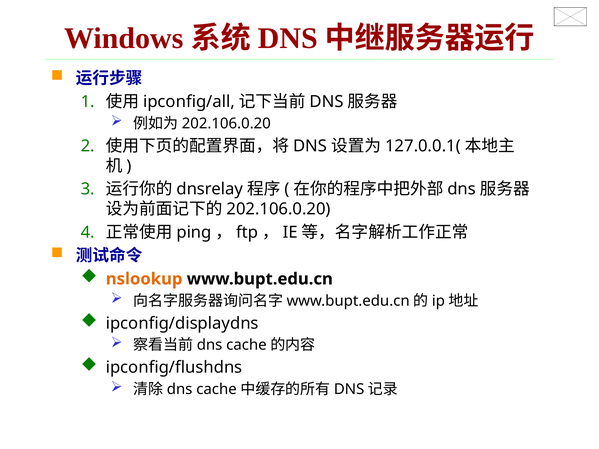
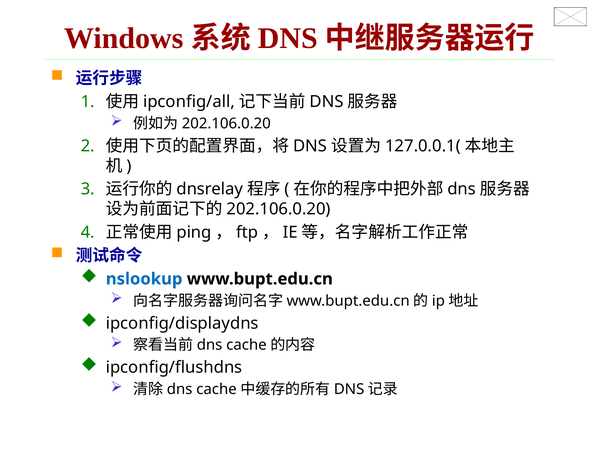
nslookup colour: orange -> blue
